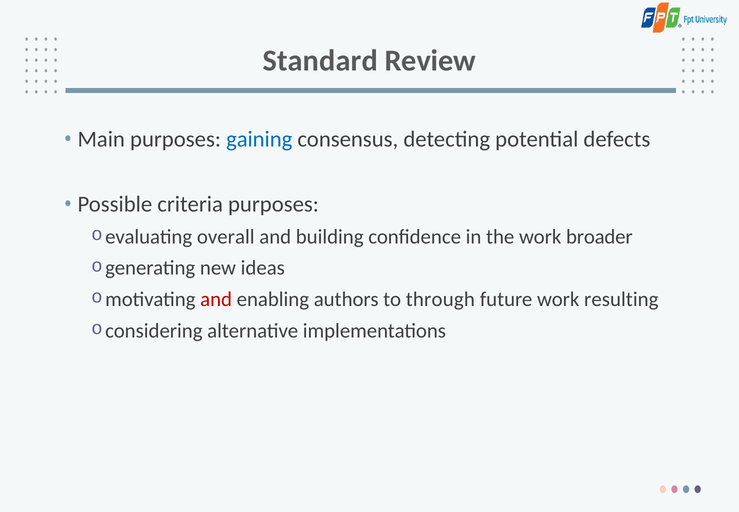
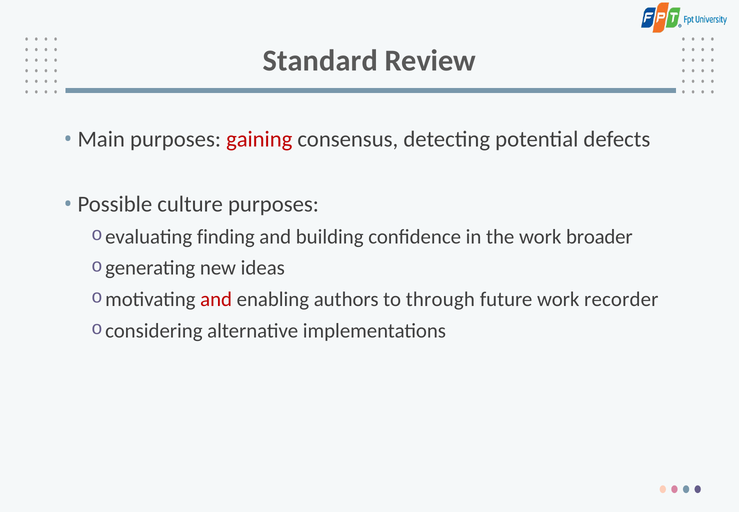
gaining colour: blue -> red
criteria: criteria -> culture
overall: overall -> finding
resulting: resulting -> recorder
